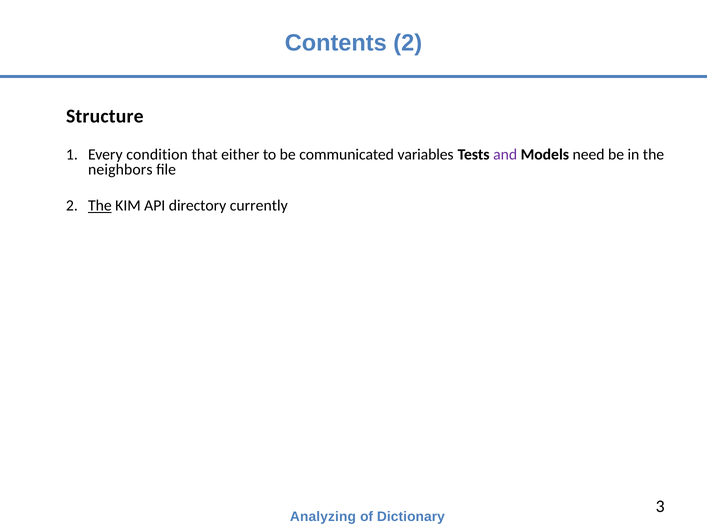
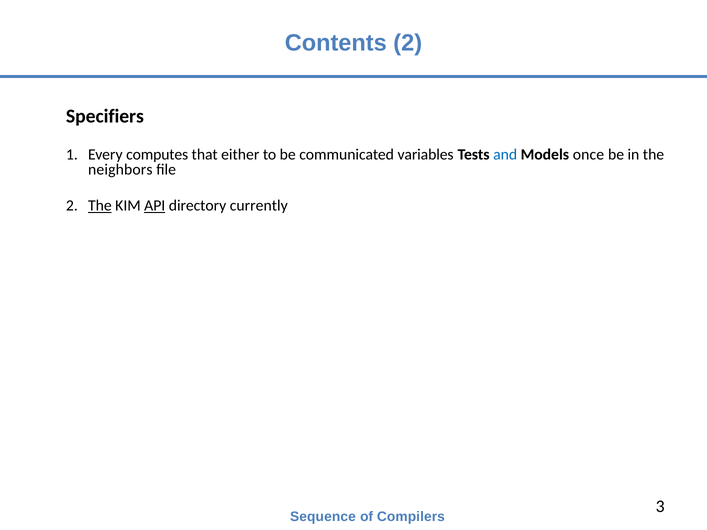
Structure: Structure -> Specifiers
condition: condition -> computes
and colour: purple -> blue
need: need -> once
API underline: none -> present
Analyzing: Analyzing -> Sequence
Dictionary: Dictionary -> Compilers
